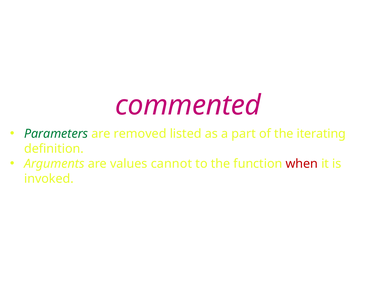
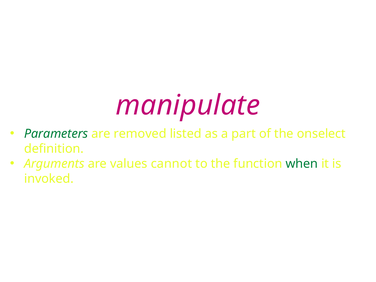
commented: commented -> manipulate
iterating: iterating -> onselect
when colour: red -> green
